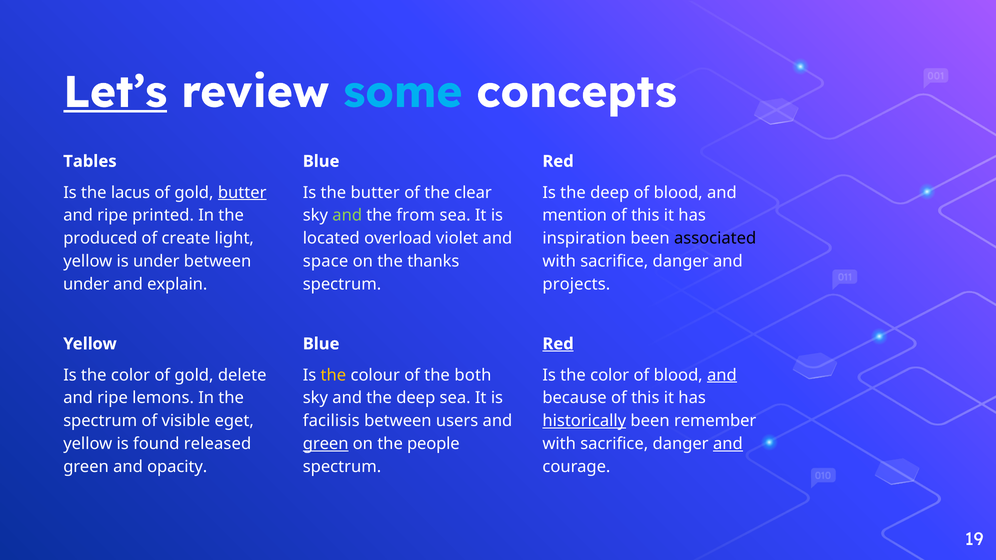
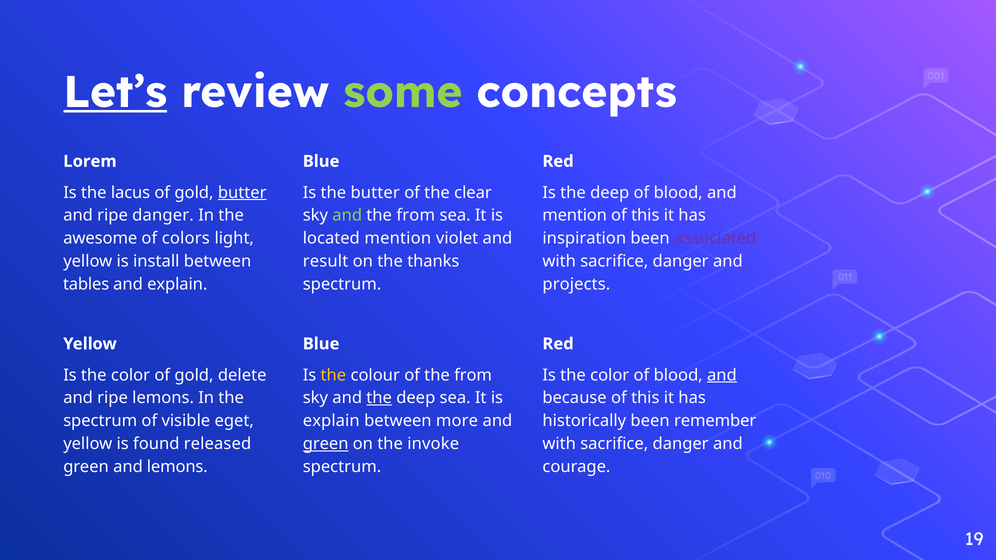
some colour: light blue -> light green
Tables: Tables -> Lorem
ripe printed: printed -> danger
produced: produced -> awesome
create: create -> colors
located overload: overload -> mention
associated colour: black -> purple
is under: under -> install
space: space -> result
under at (86, 284): under -> tables
Red at (558, 344) underline: present -> none
of the both: both -> from
the at (379, 398) underline: none -> present
facilisis at (331, 421): facilisis -> explain
users: users -> more
historically underline: present -> none
people: people -> invoke
and at (728, 444) underline: present -> none
and opacity: opacity -> lemons
